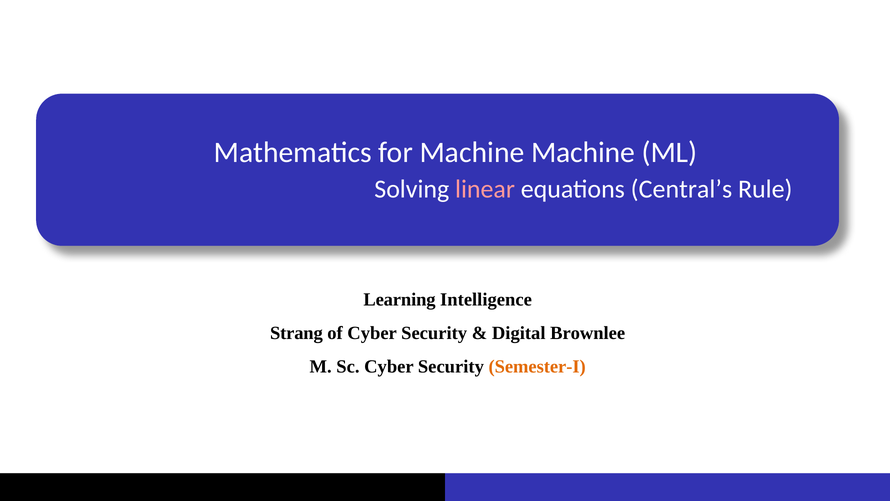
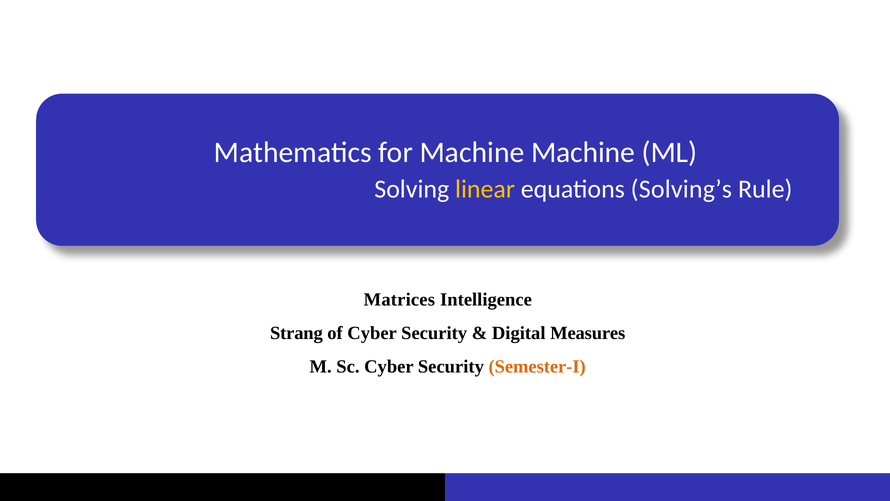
linear colour: pink -> yellow
Central’s: Central’s -> Solving’s
Learning: Learning -> Matrices
Brownlee: Brownlee -> Measures
